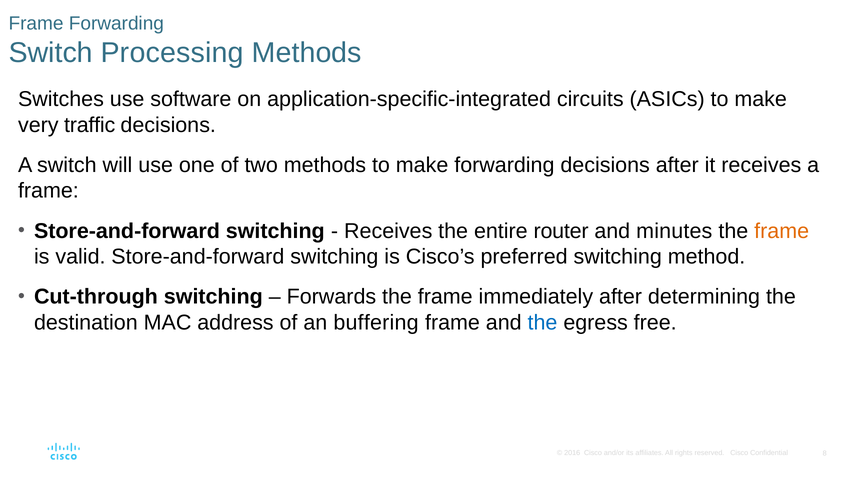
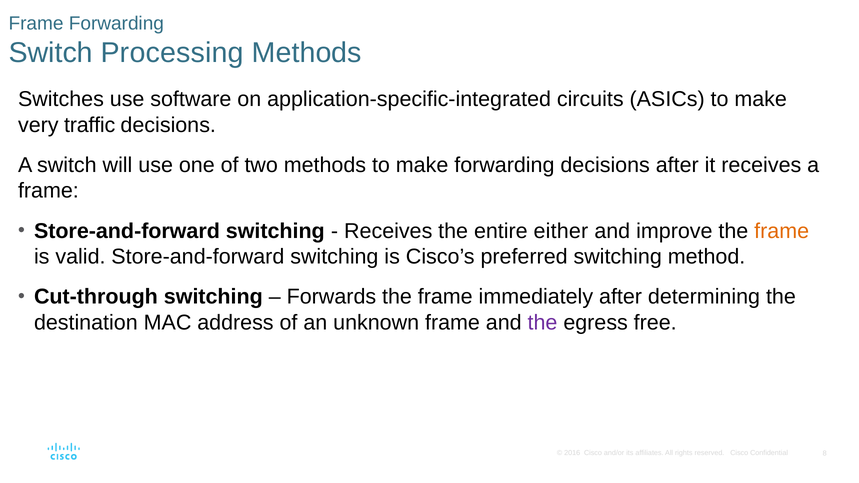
router: router -> either
minutes: minutes -> improve
buffering: buffering -> unknown
the at (542, 323) colour: blue -> purple
